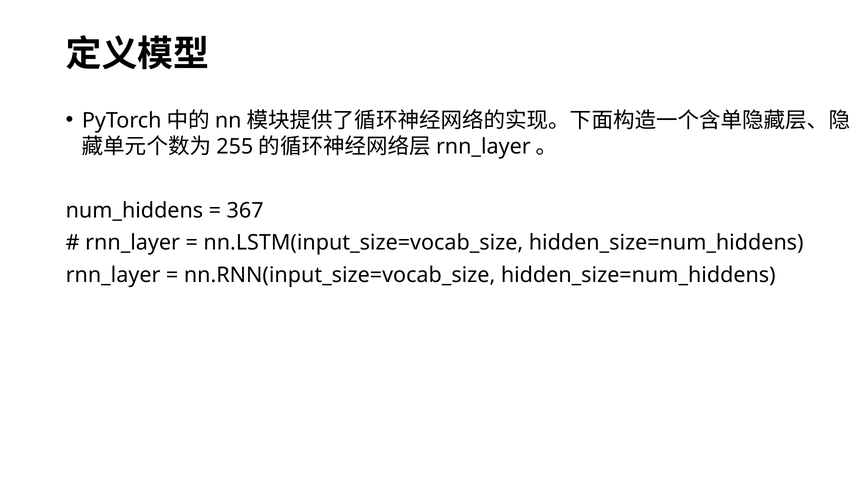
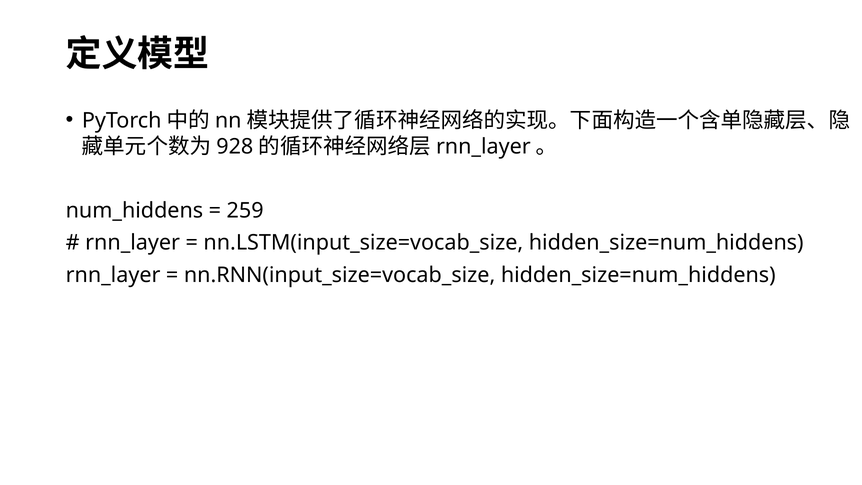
255: 255 -> 928
367: 367 -> 259
